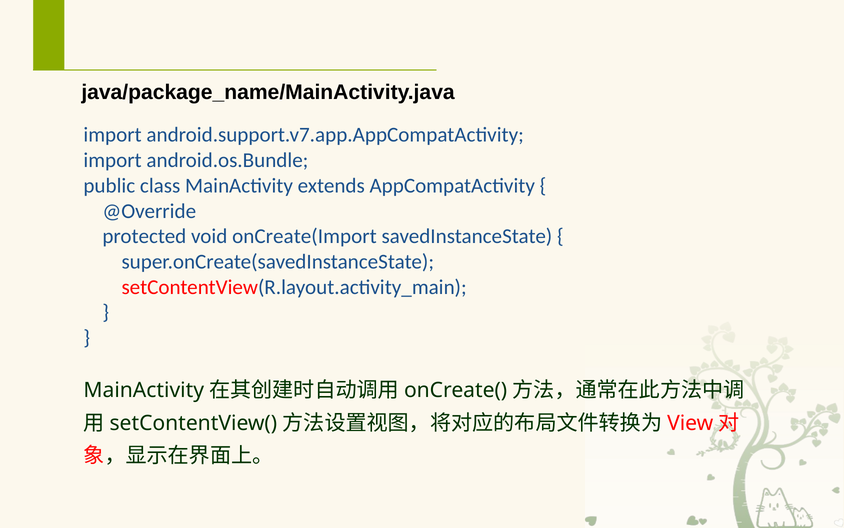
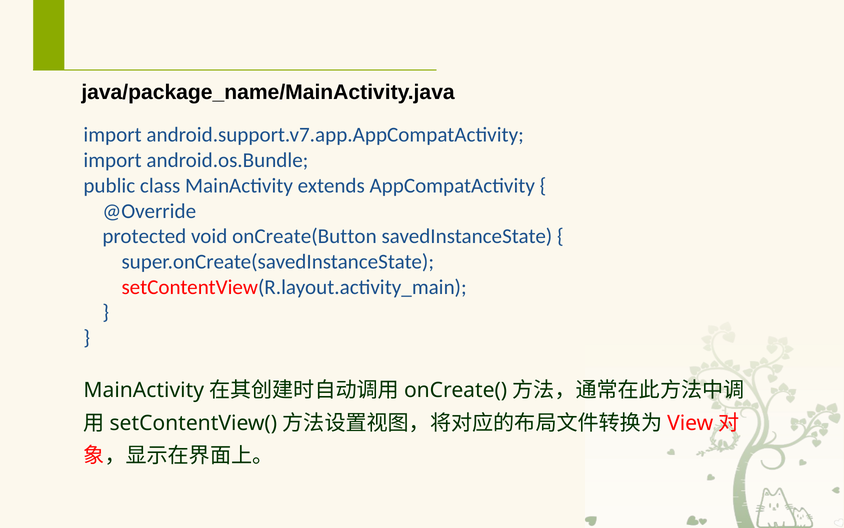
onCreate(Import: onCreate(Import -> onCreate(Button
